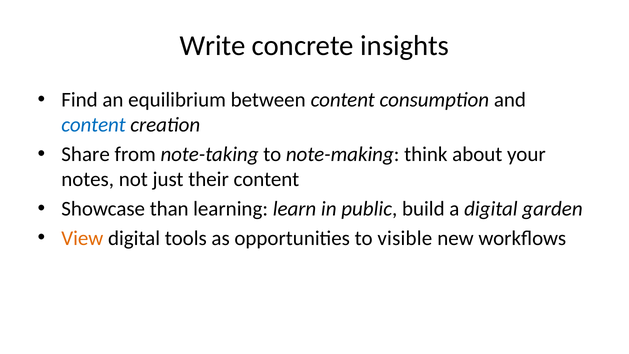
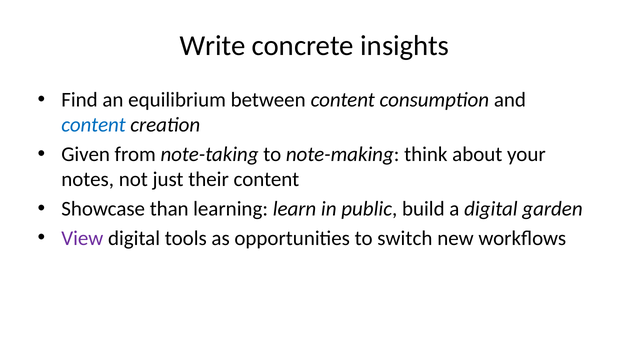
Share: Share -> Given
View colour: orange -> purple
visible: visible -> switch
